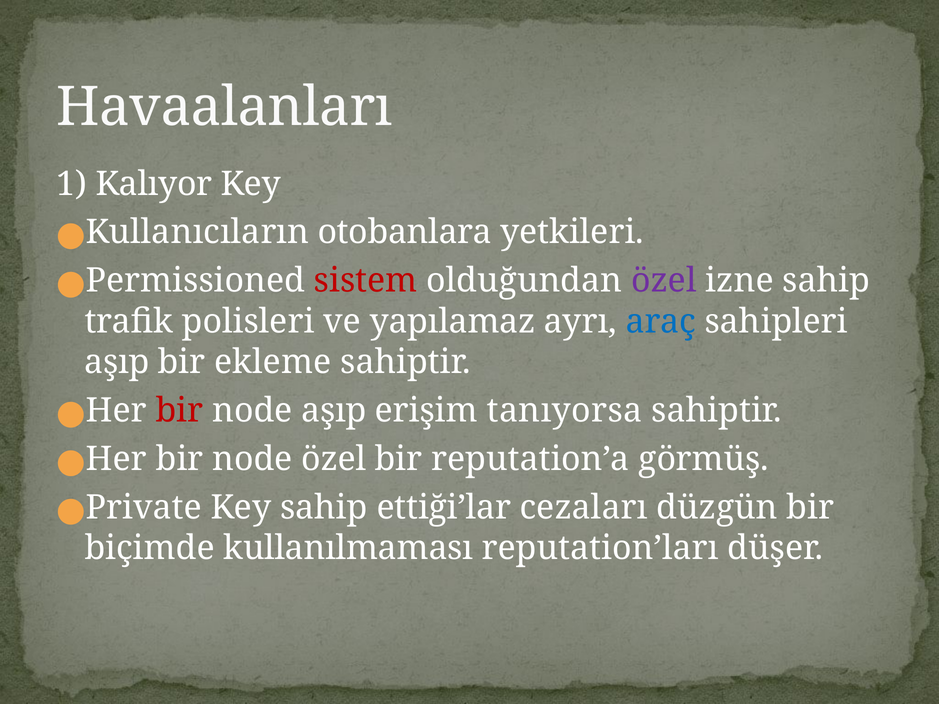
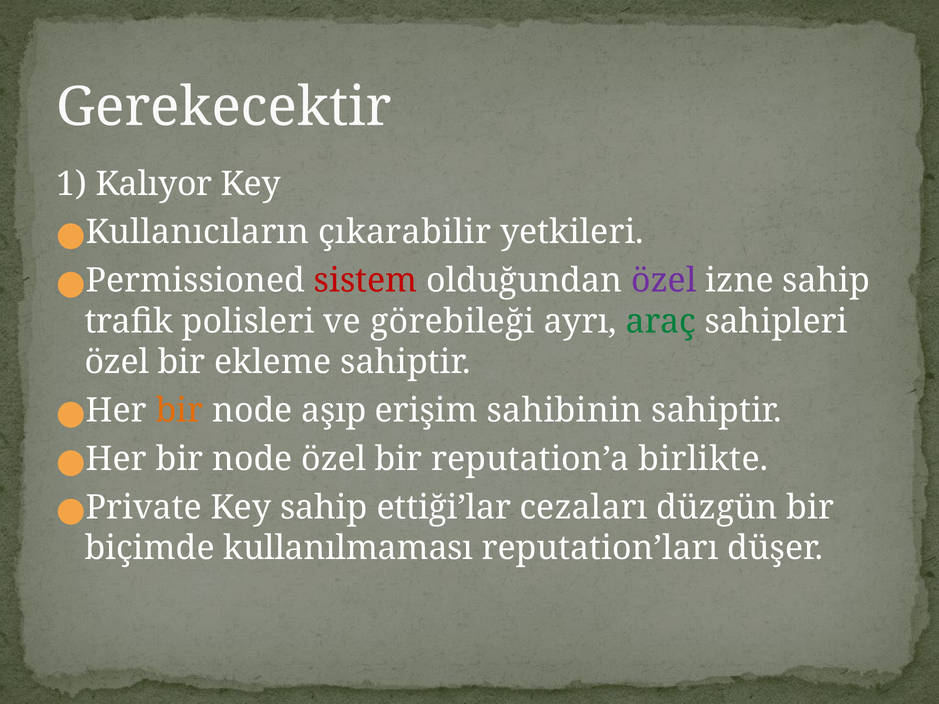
Havaalanları: Havaalanları -> Gerekecektir
otobanlara: otobanlara -> çıkarabilir
yapılamaz: yapılamaz -> görebileği
araç colour: blue -> green
aşıp at (117, 362): aşıp -> özel
bir at (179, 411) colour: red -> orange
tanıyorsa: tanıyorsa -> sahibinin
görmüş: görmüş -> birlikte
